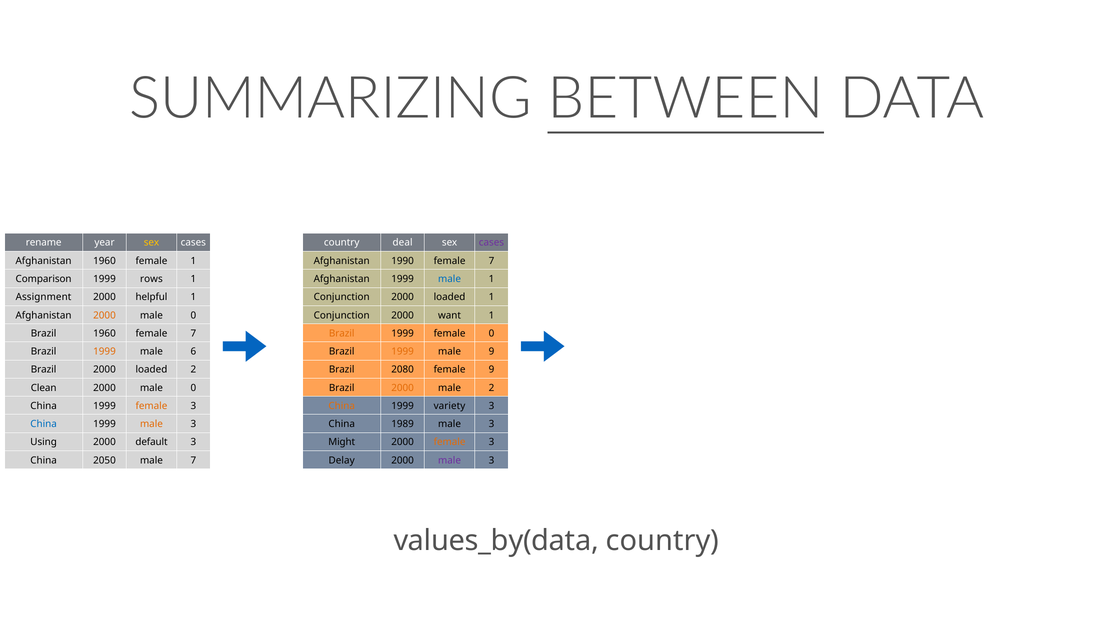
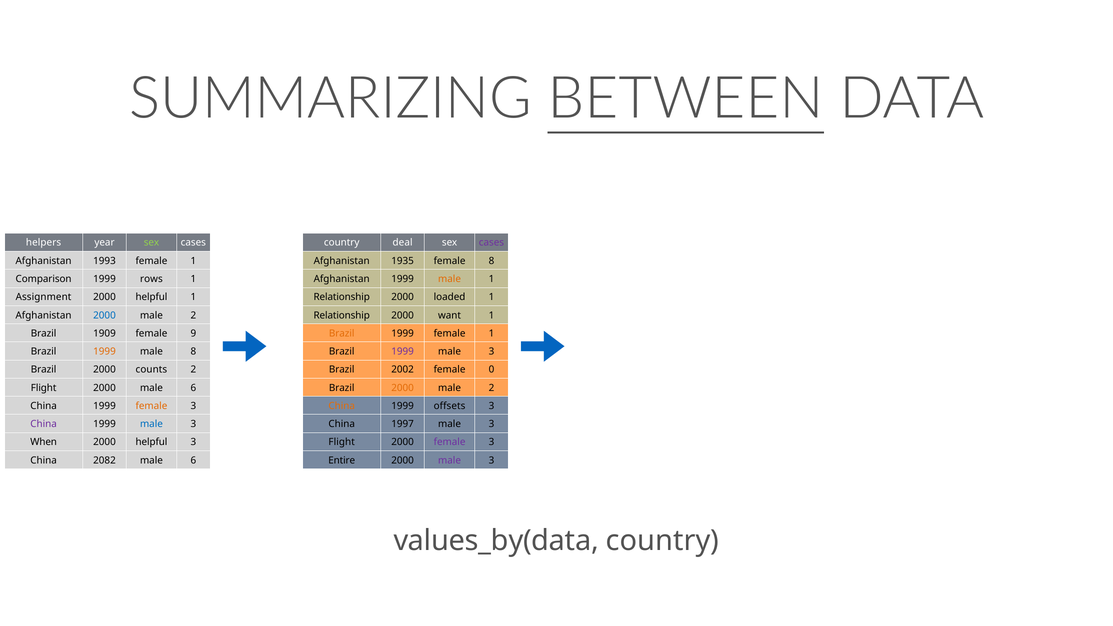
rename: rename -> helpers
sex at (151, 243) colour: yellow -> light green
Afghanistan 1960: 1960 -> 1993
1990: 1990 -> 1935
7 at (491, 261): 7 -> 8
male at (450, 279) colour: blue -> orange
Conjunction at (342, 297): Conjunction -> Relationship
2000 at (104, 315) colour: orange -> blue
0 at (193, 315): 0 -> 2
Conjunction at (342, 315): Conjunction -> Relationship
Brazil 1960: 1960 -> 1909
7 at (193, 333): 7 -> 9
1999 female 0: 0 -> 1
male 6: 6 -> 8
1999 at (403, 352) colour: orange -> purple
9 at (491, 352): 9 -> 3
Brazil 2000 loaded: loaded -> counts
2080: 2080 -> 2002
female 9: 9 -> 0
Clean at (44, 388): Clean -> Flight
0 at (193, 388): 0 -> 6
variety: variety -> offsets
China at (44, 424) colour: blue -> purple
male at (151, 424) colour: orange -> blue
1989: 1989 -> 1997
Using: Using -> When
default at (151, 442): default -> helpful
Might at (342, 442): Might -> Flight
female at (450, 442) colour: orange -> purple
2050: 2050 -> 2082
7 at (193, 460): 7 -> 6
Delay: Delay -> Entire
